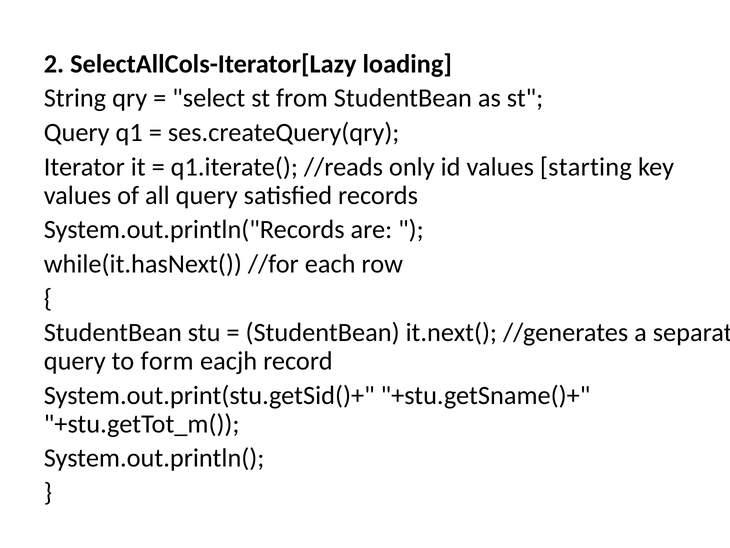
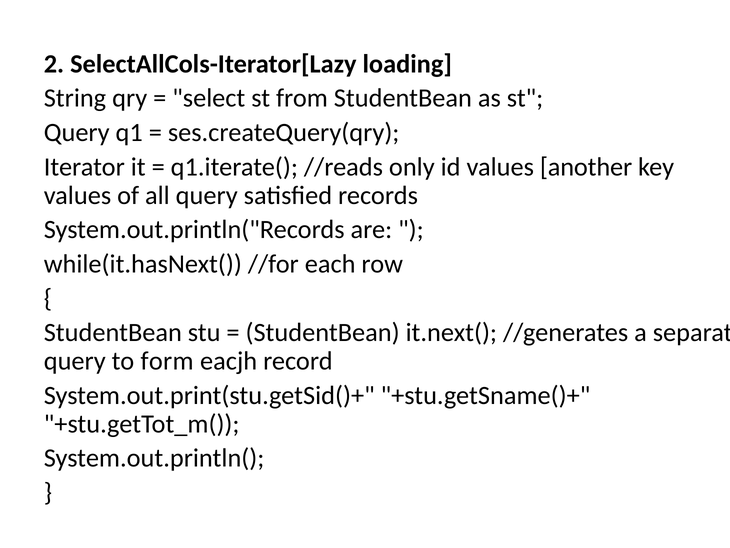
starting: starting -> another
